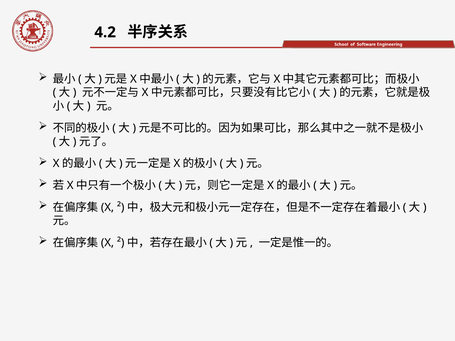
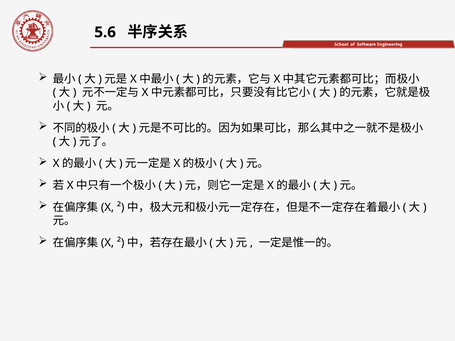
4.2: 4.2 -> 5.6
